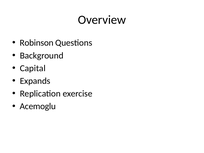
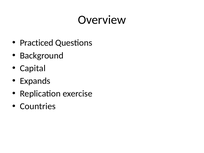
Robinson: Robinson -> Practiced
Acemoglu: Acemoglu -> Countries
